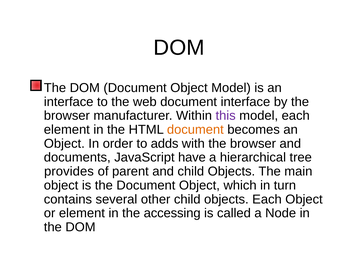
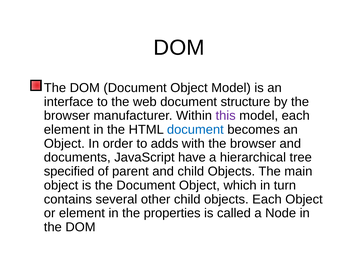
document interface: interface -> structure
document at (195, 130) colour: orange -> blue
provides: provides -> specified
accessing: accessing -> properties
